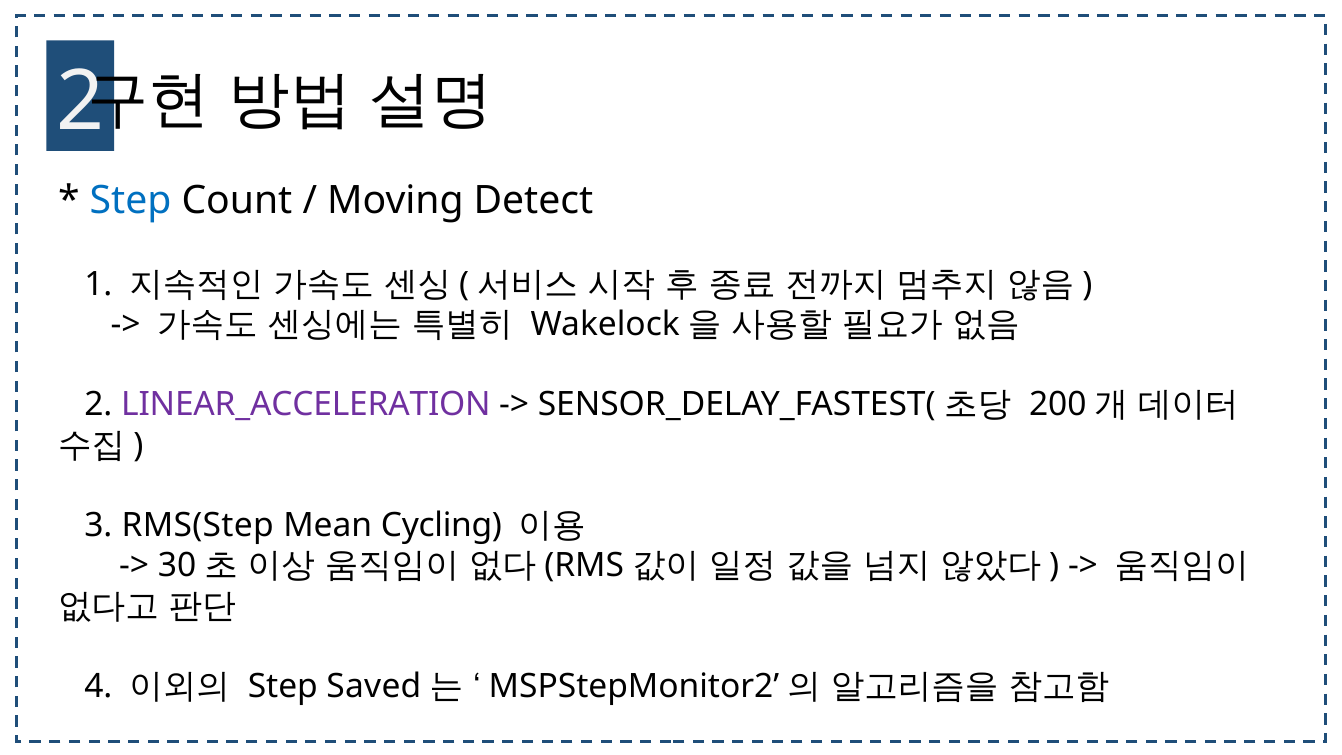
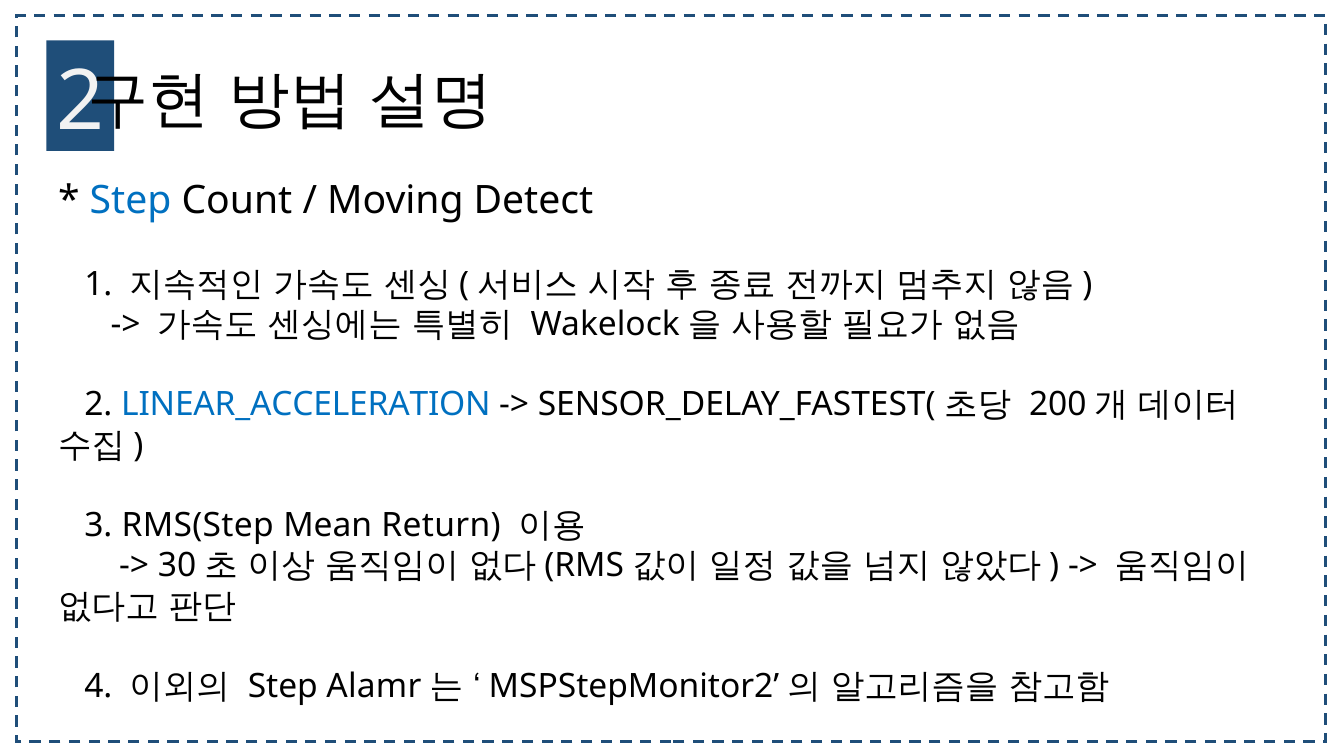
LINEAR_ACCELERATION colour: purple -> blue
Cycling: Cycling -> Return
Saved: Saved -> Alamr
